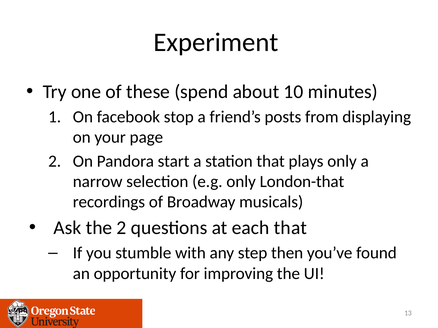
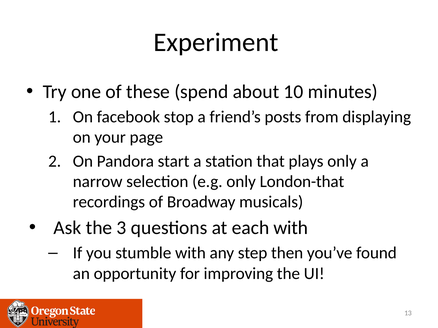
the 2: 2 -> 3
each that: that -> with
